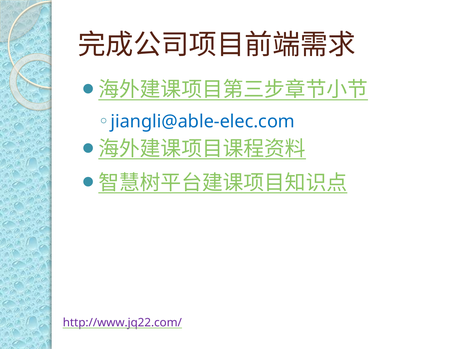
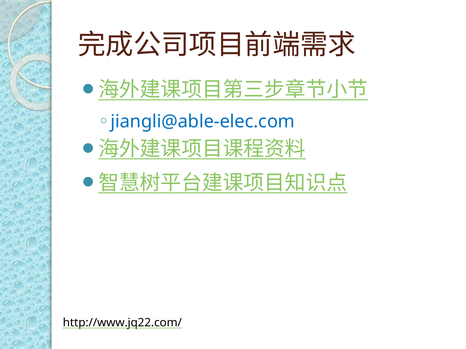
http://www.jq22.com/ colour: purple -> black
